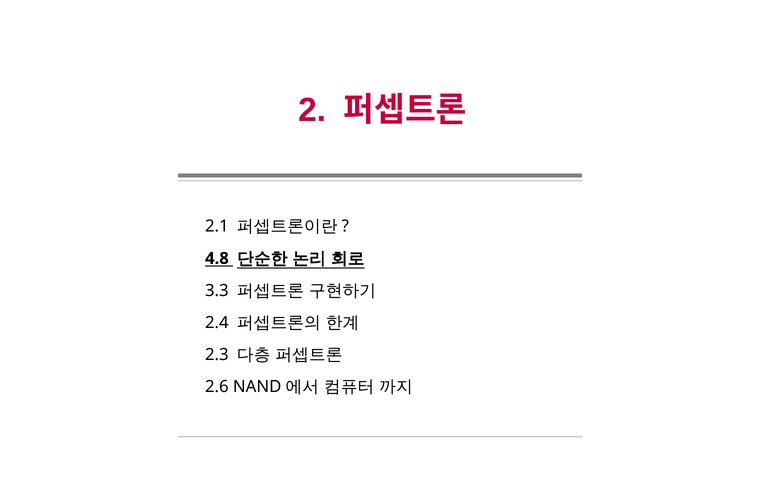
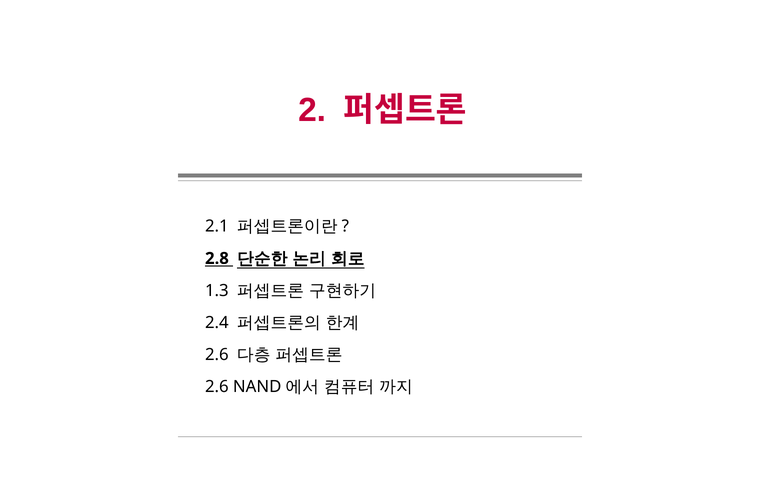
4.8: 4.8 -> 2.8
3.3: 3.3 -> 1.3
2.3 at (217, 355): 2.3 -> 2.6
